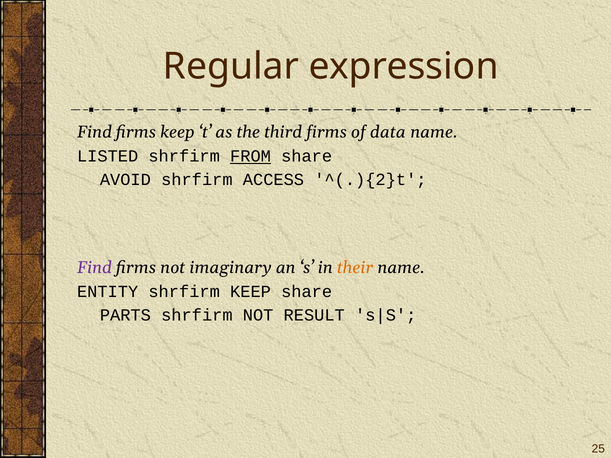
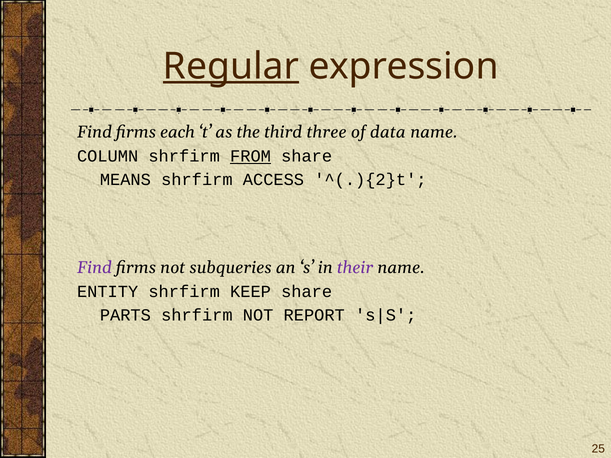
Regular underline: none -> present
firms keep: keep -> each
third firms: firms -> three
LISTED: LISTED -> COLUMN
AVOID: AVOID -> MEANS
imaginary: imaginary -> subqueries
their colour: orange -> purple
RESULT: RESULT -> REPORT
